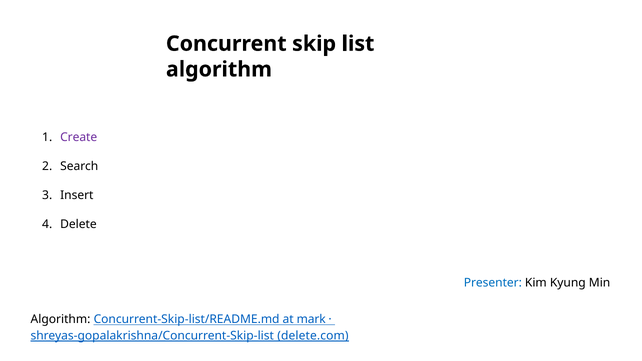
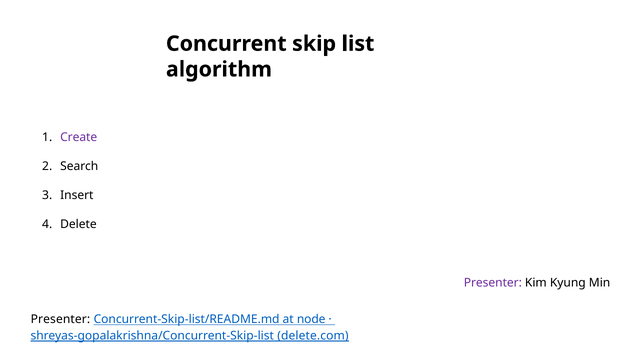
Presenter at (493, 283) colour: blue -> purple
Algorithm at (61, 319): Algorithm -> Presenter
mark: mark -> node
